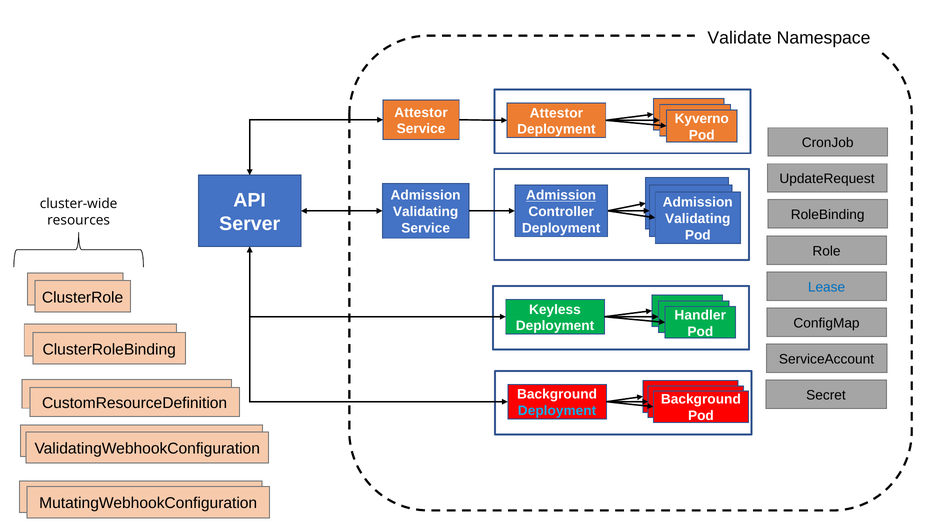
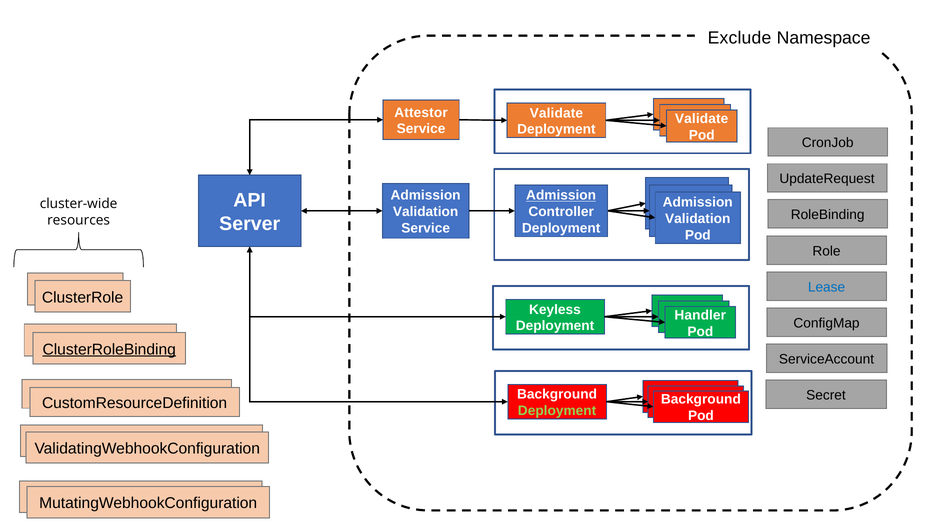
Validate: Validate -> Exclude
Attestor at (556, 113): Attestor -> Validate
Kyverno at (702, 119): Kyverno -> Validate
Validating at (426, 212): Validating -> Validation
Validating at (698, 219): Validating -> Validation
ClusterRoleBinding underline: none -> present
Deployment at (557, 411) colour: light blue -> light green
